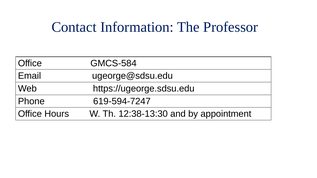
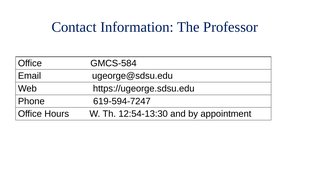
12:38-13:30: 12:38-13:30 -> 12:54-13:30
